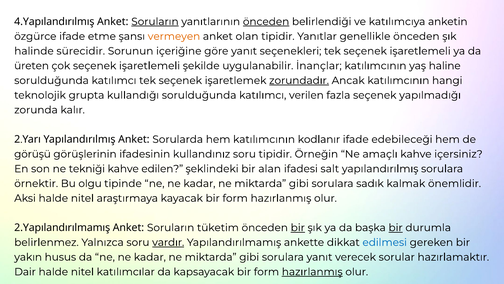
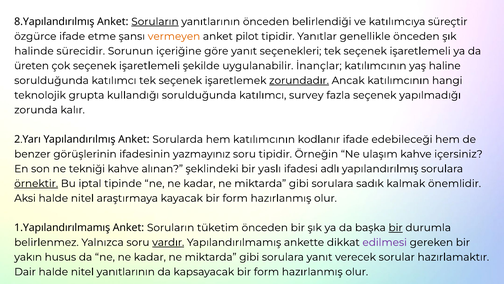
4.Yapılandırılmış: 4.Yapılandırılmış -> 8.Yapılandırılmış
önceden at (266, 22) underline: present -> none
anketin: anketin -> süreçtir
olan: olan -> pilot
verilen: verilen -> survey
görüşü: görüşü -> benzer
kullandınız: kullandınız -> yazmayınız
amaçlı: amaçlı -> ulaşım
edilen: edilen -> alınan
alan: alan -> yaslı
salt: salt -> adlı
örnektir underline: none -> present
olgu: olgu -> iptal
2.Yapılandırılmamış: 2.Yapılandırılmamış -> 1.Yapılandırılmamış
bir at (298, 227) underline: present -> none
edilmesi colour: blue -> purple
nitel katılımcılar: katılımcılar -> yanıtlarının
hazırlanmış at (312, 271) underline: present -> none
